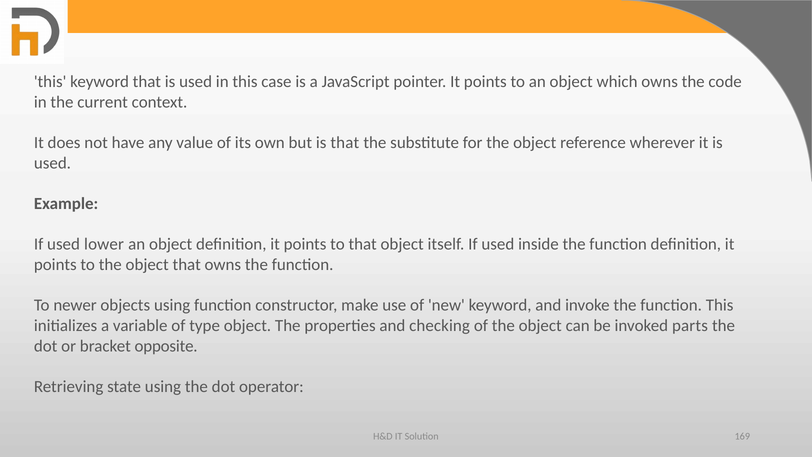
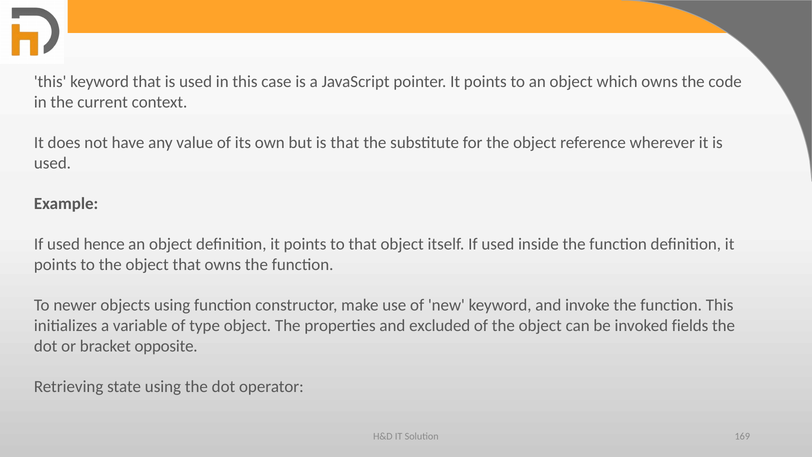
lower: lower -> hence
checking: checking -> excluded
parts: parts -> fields
